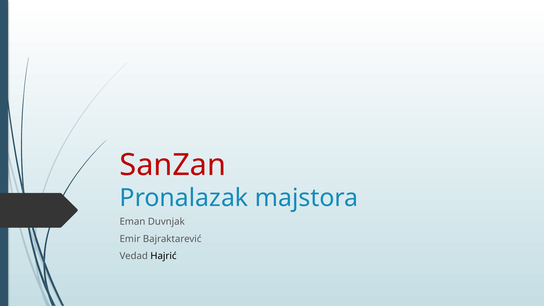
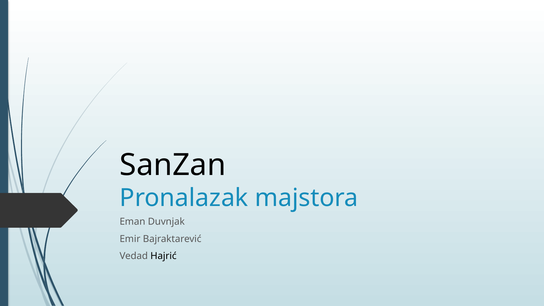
SanZan colour: red -> black
